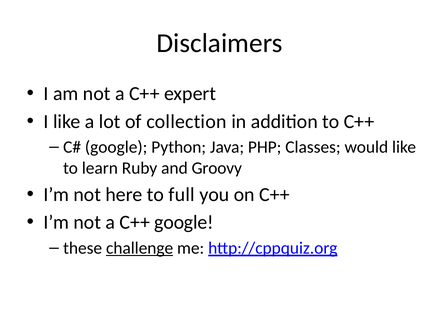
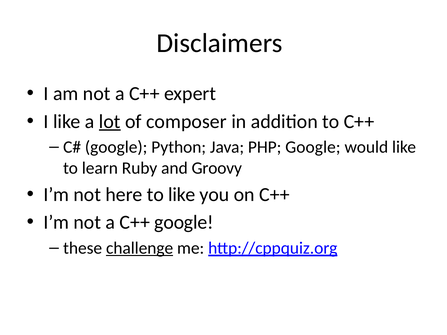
lot underline: none -> present
collection: collection -> composer
PHP Classes: Classes -> Google
to full: full -> like
